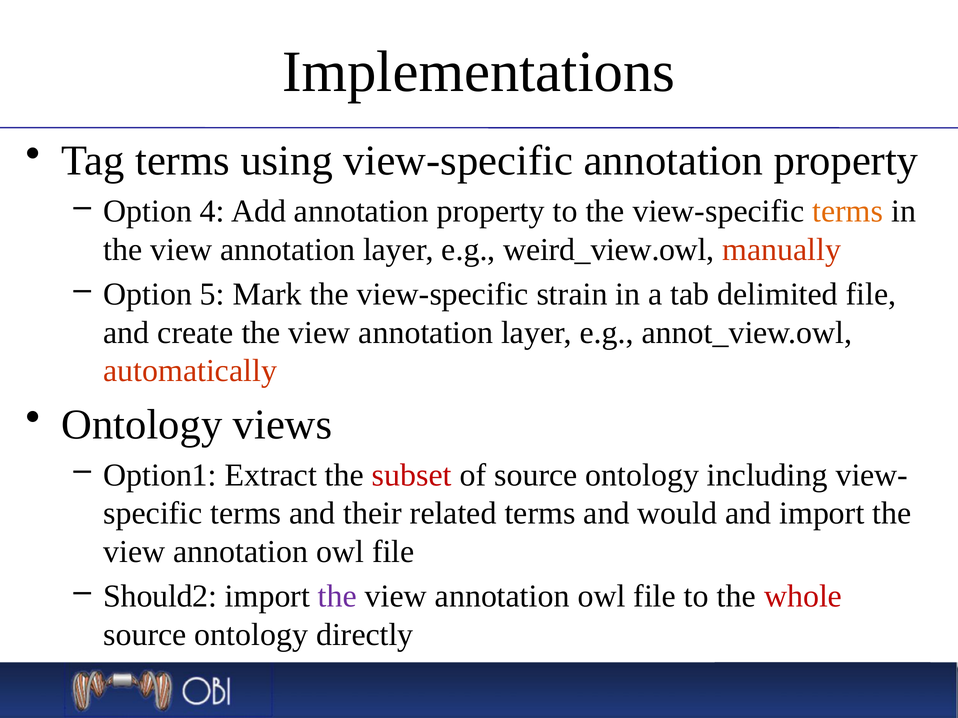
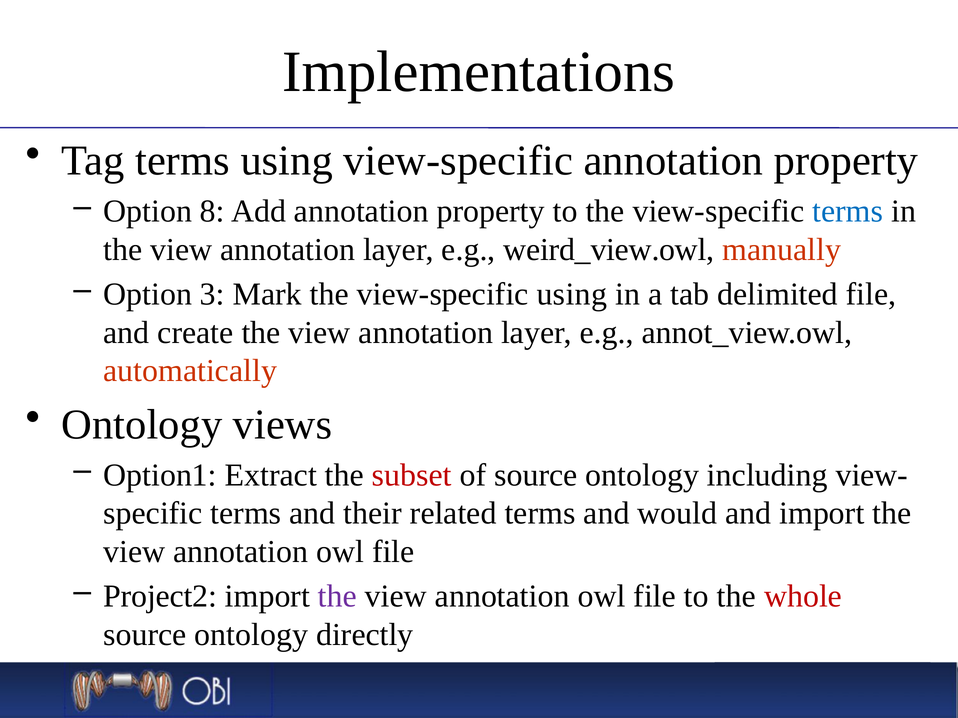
4: 4 -> 8
terms at (848, 211) colour: orange -> blue
5: 5 -> 3
view-specific strain: strain -> using
Should2: Should2 -> Project2
